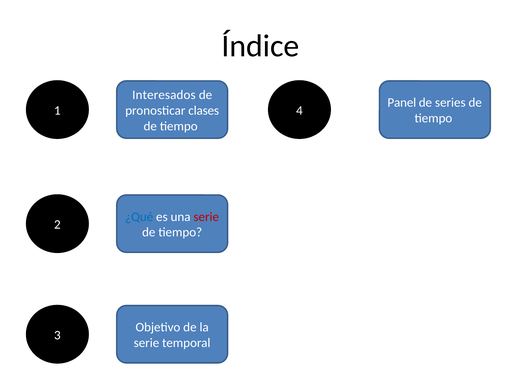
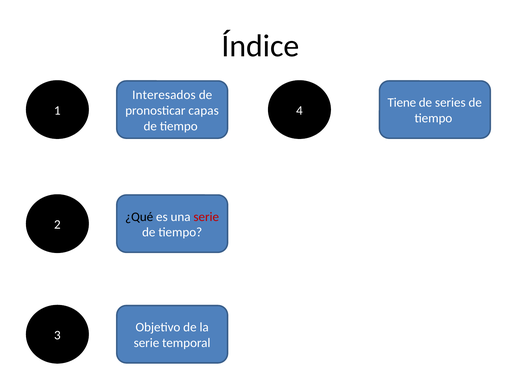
Panel: Panel -> Tiene
clases: clases -> capas
¿Qué colour: blue -> black
